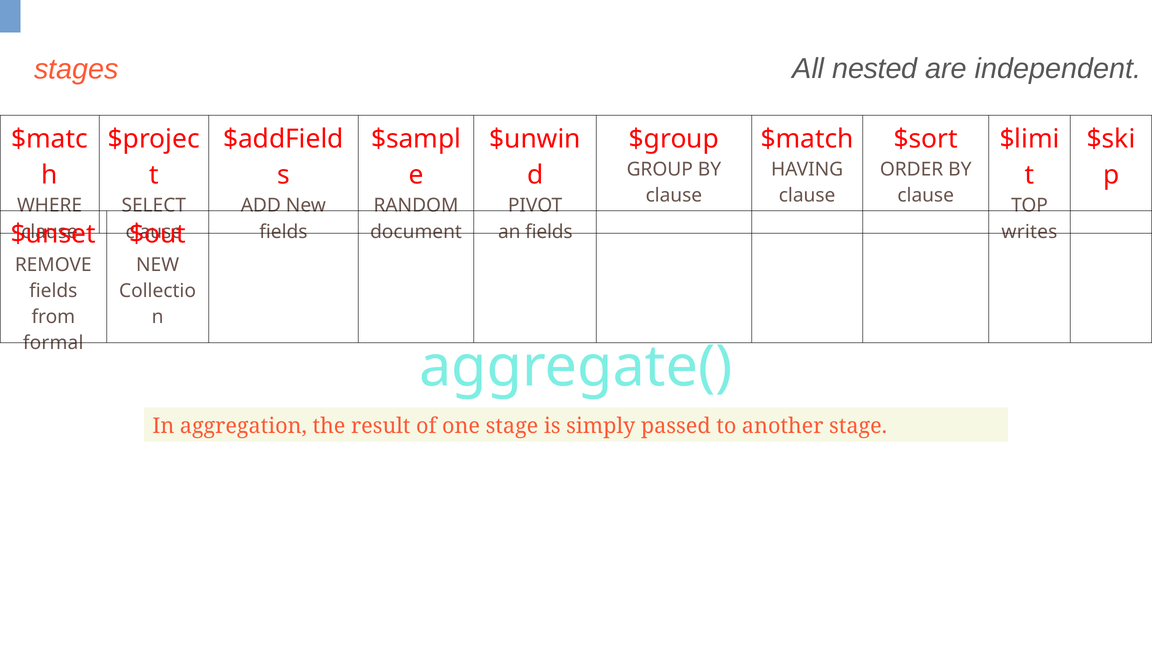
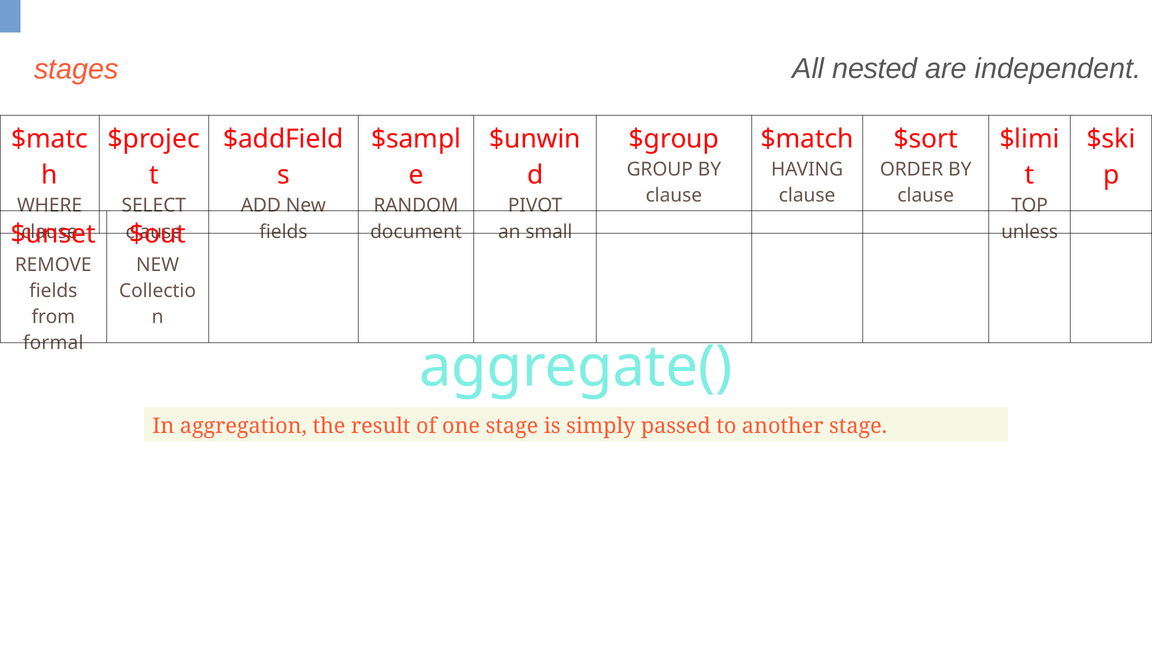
an fields: fields -> small
writes: writes -> unless
